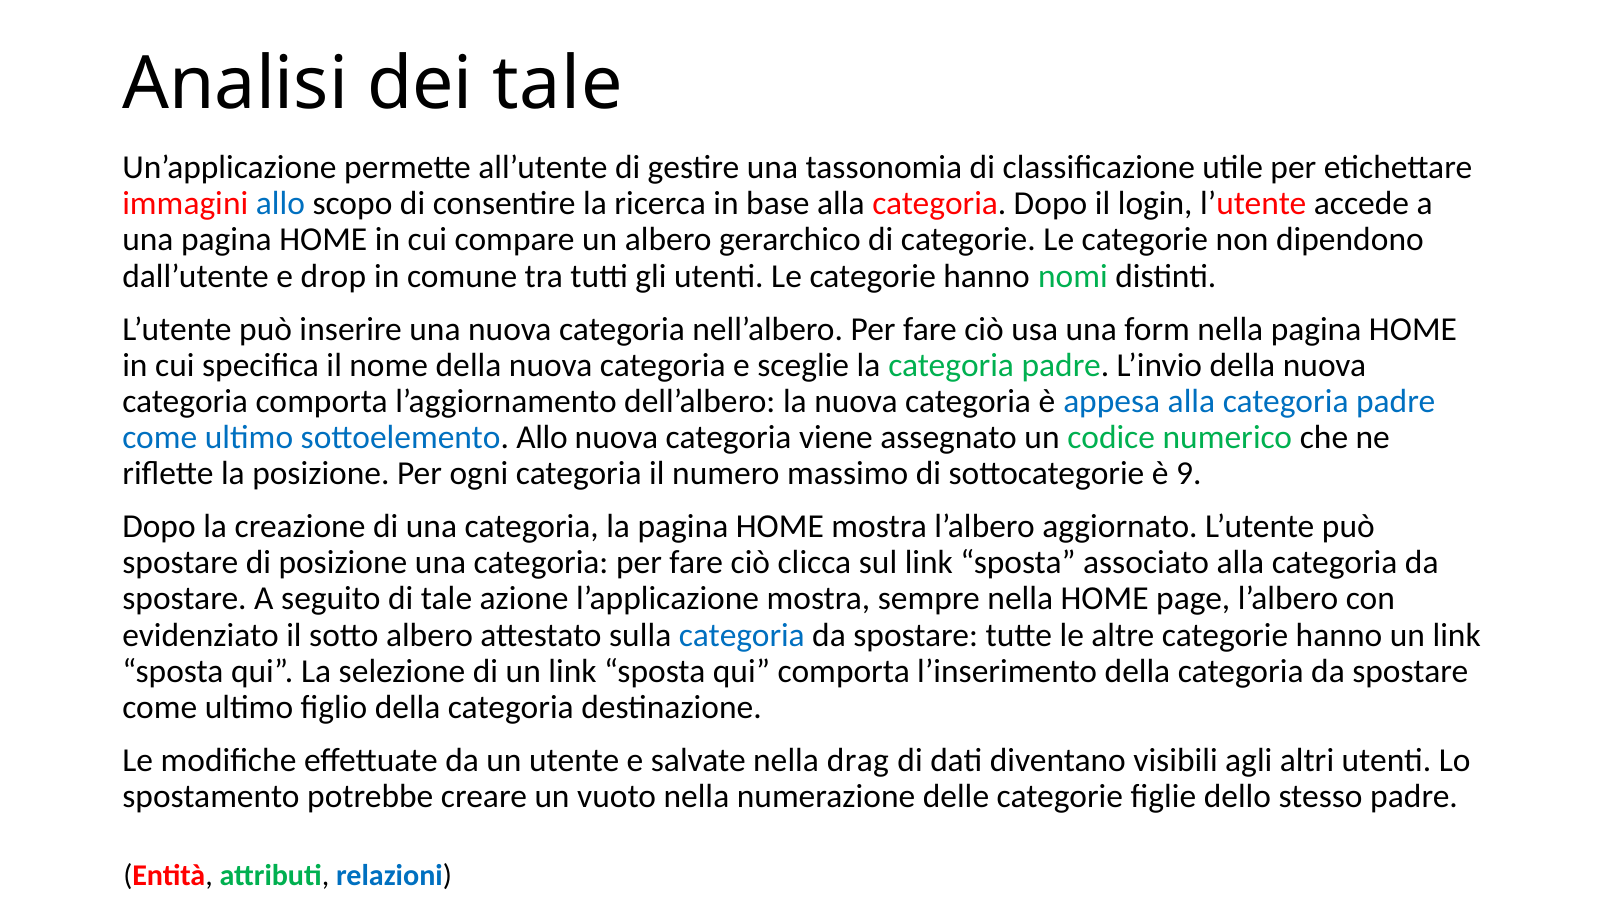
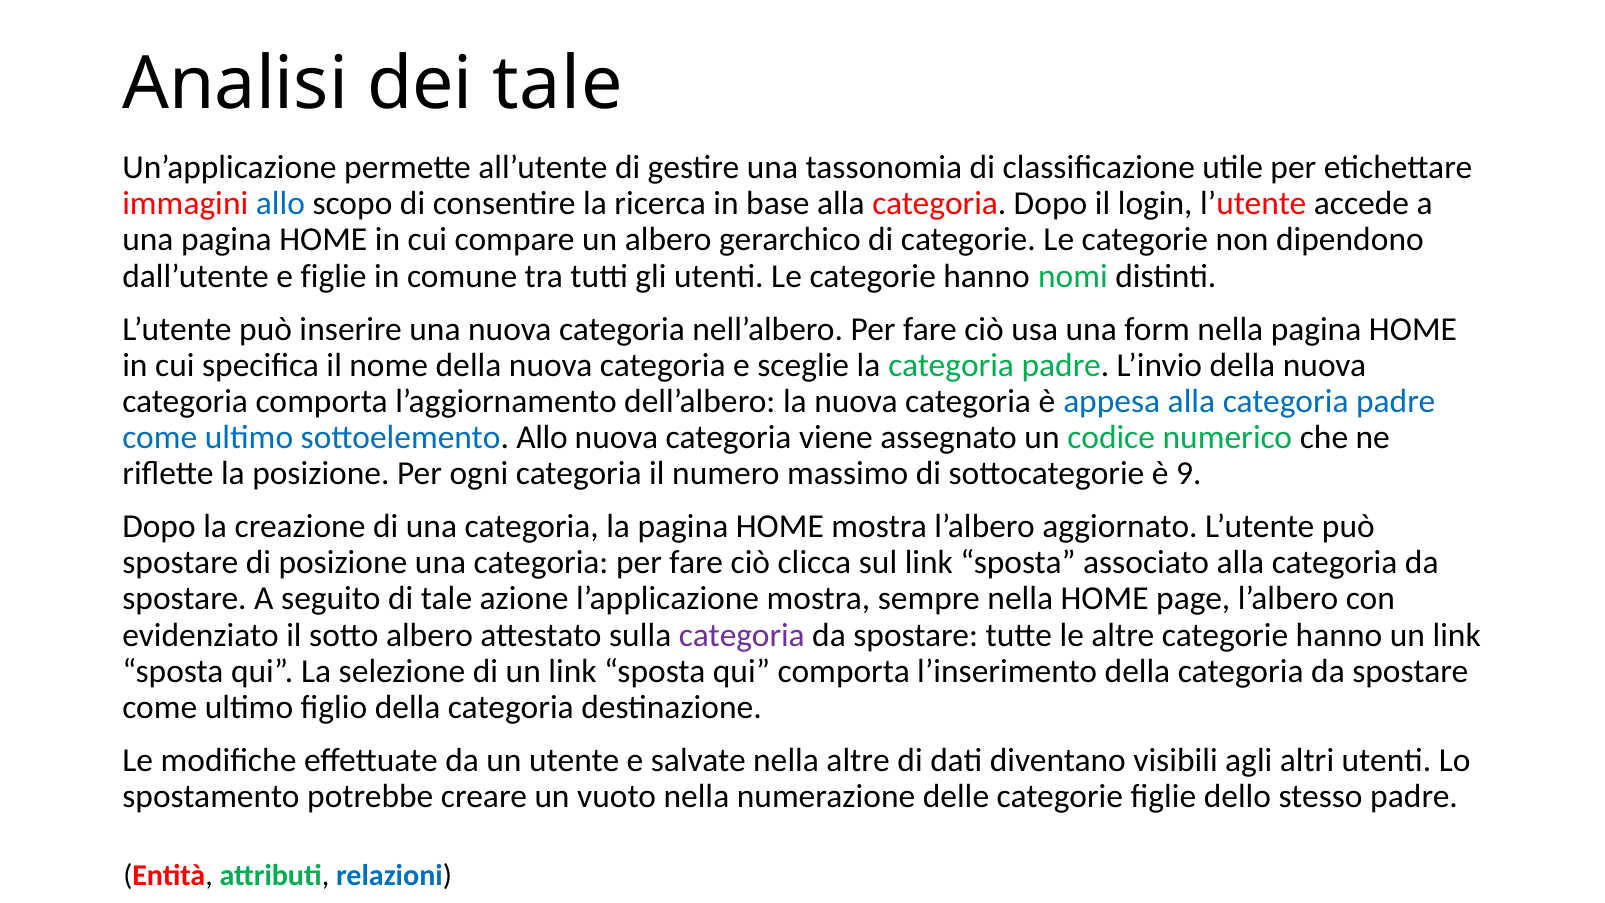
e drop: drop -> figlie
categoria at (742, 635) colour: blue -> purple
nella drag: drag -> altre
